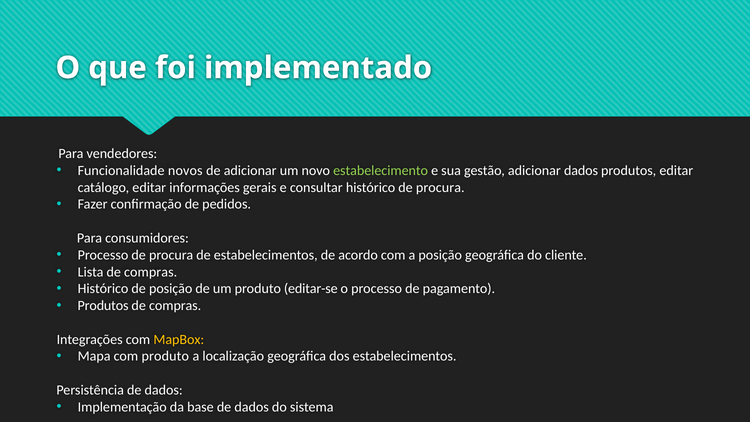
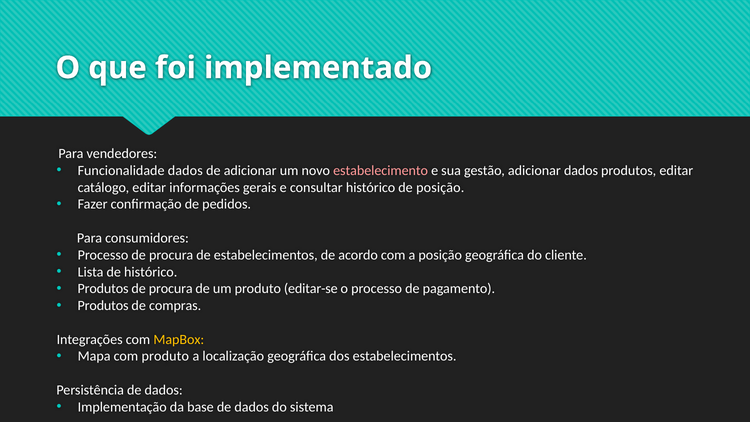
Funcionalidade novos: novos -> dados
estabelecimento colour: light green -> pink
histórico de procura: procura -> posição
Lista de compras: compras -> histórico
Histórico at (103, 289): Histórico -> Produtos
posição at (171, 289): posição -> procura
